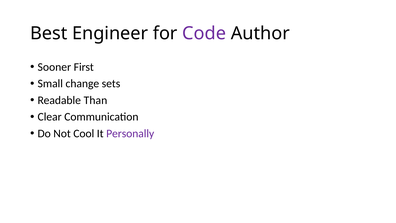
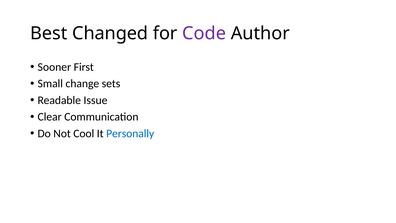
Engineer: Engineer -> Changed
Than: Than -> Issue
Personally colour: purple -> blue
